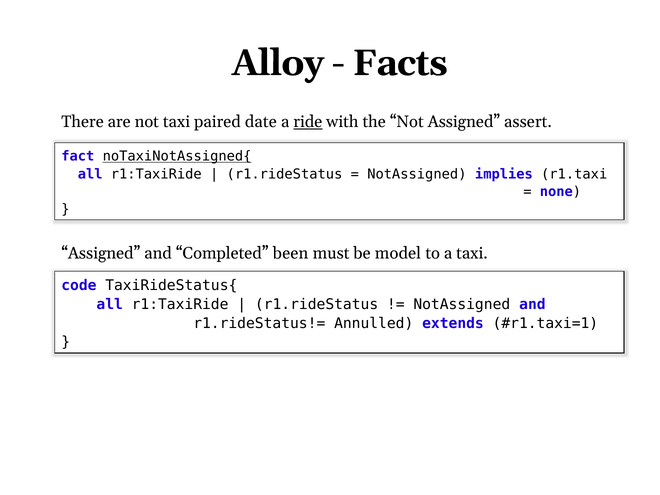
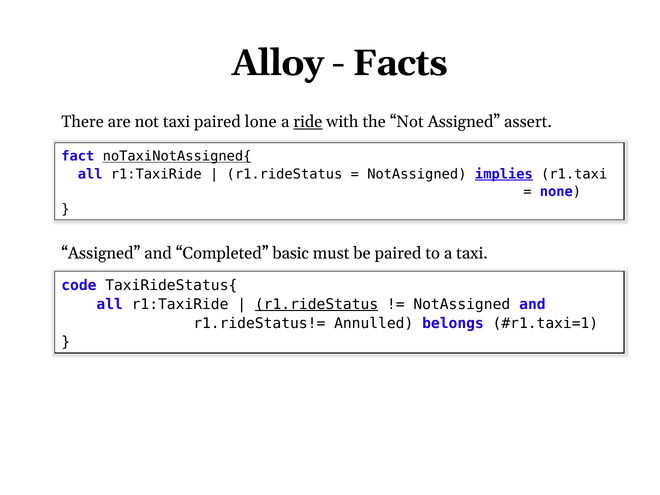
date: date -> lone
implies underline: none -> present
been: been -> basic
be model: model -> paired
r1.rideStatus at (317, 304) underline: none -> present
extends: extends -> belongs
